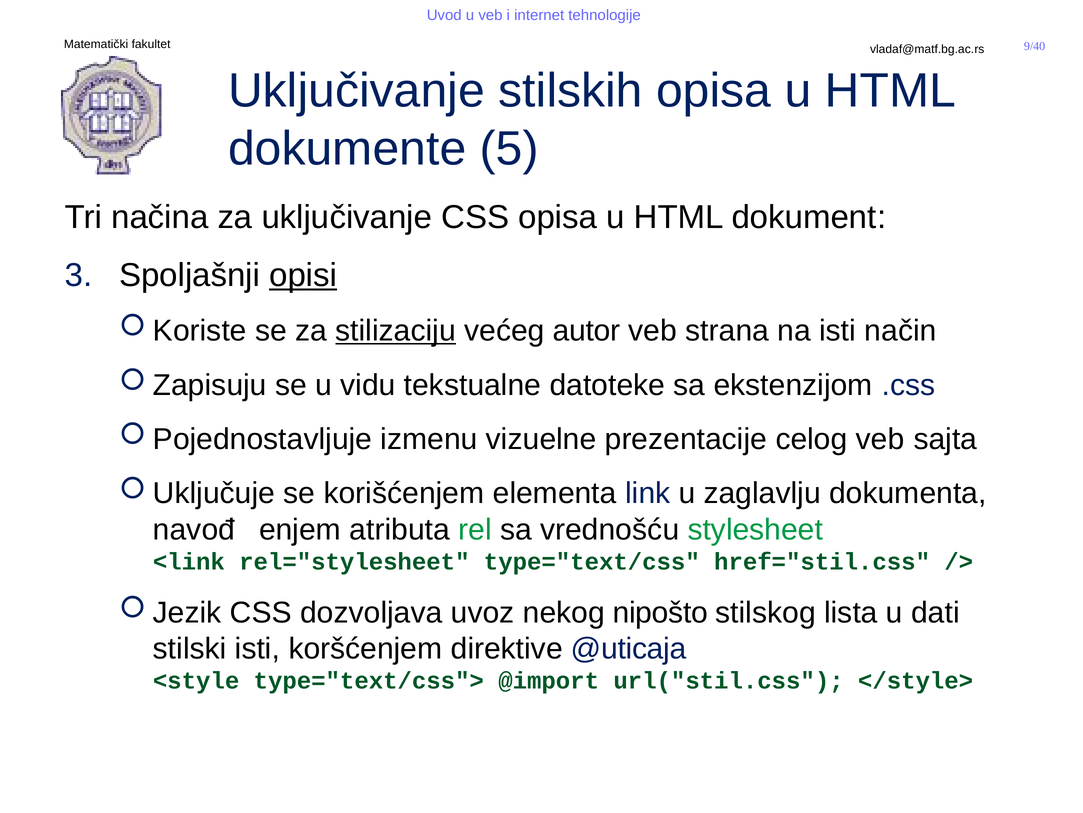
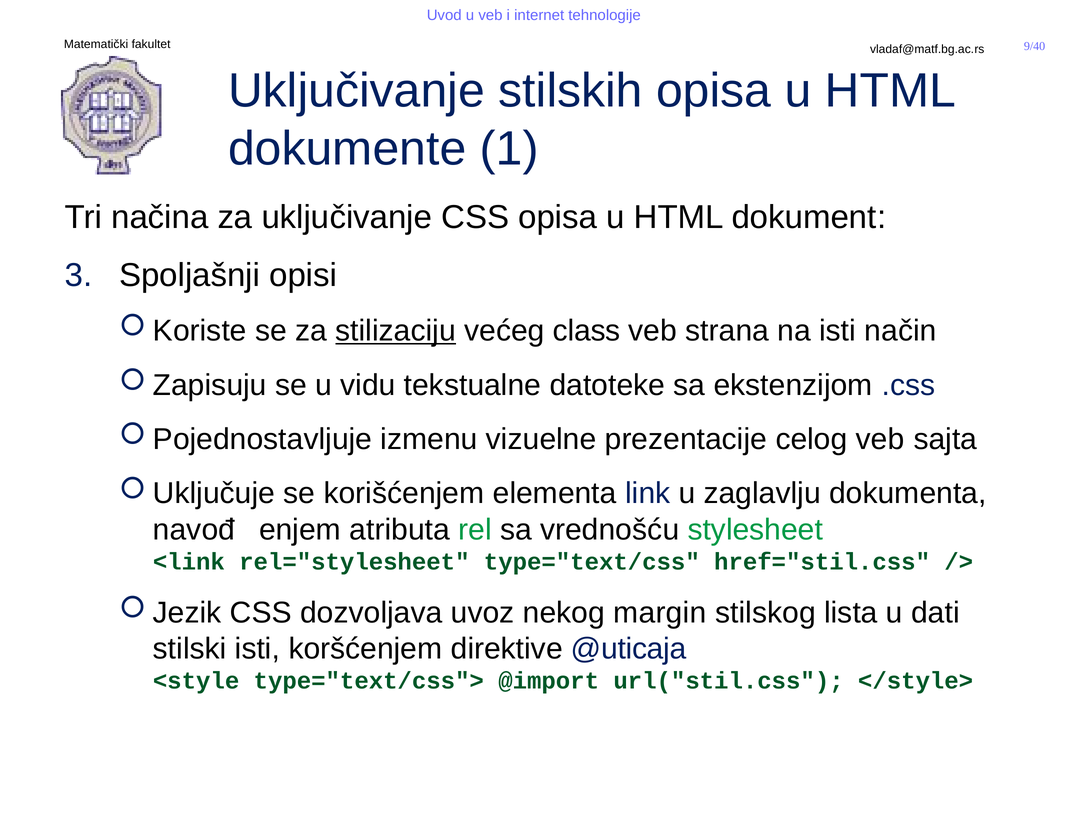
5: 5 -> 1
opisi underline: present -> none
autor: autor -> class
nipošto: nipošto -> margin
